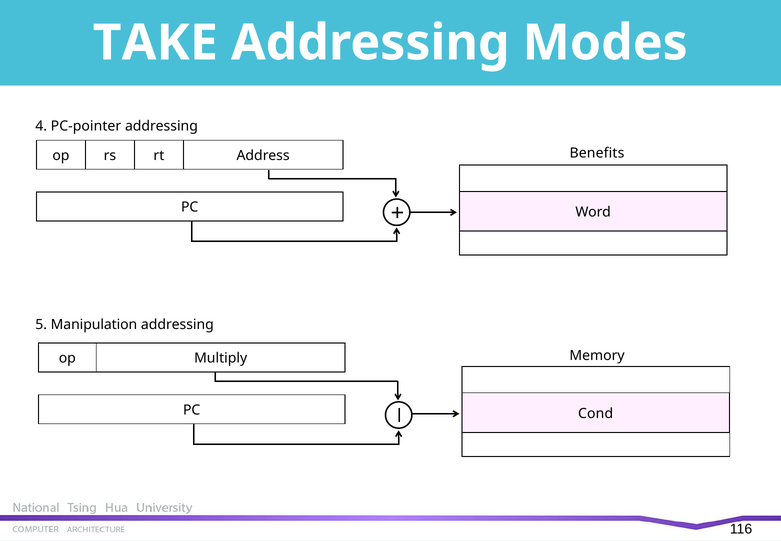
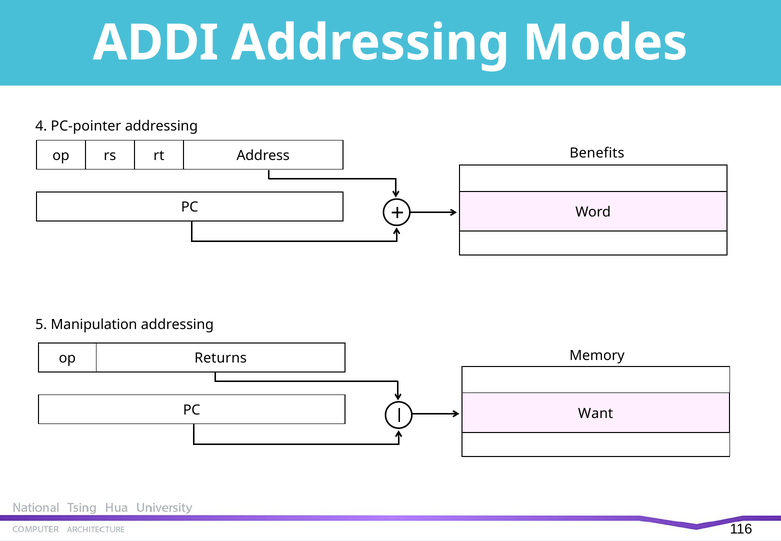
TAKE: TAKE -> ADDI
Multiply: Multiply -> Returns
Cond: Cond -> Want
